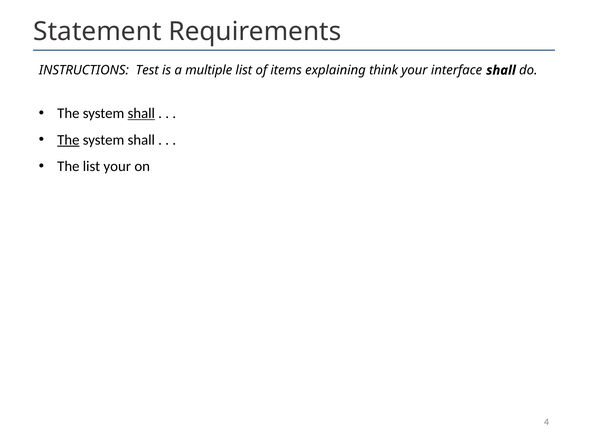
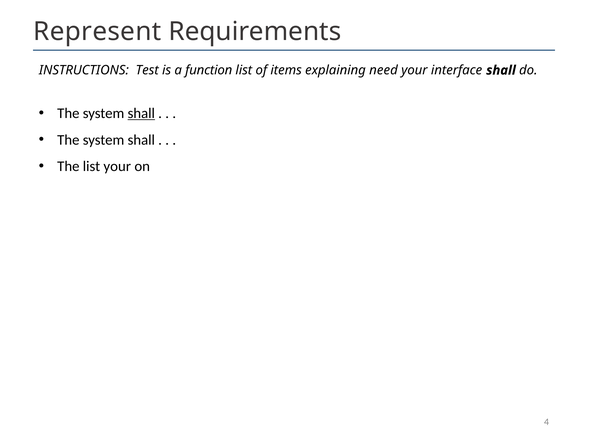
Statement: Statement -> Represent
multiple: multiple -> function
think: think -> need
The at (68, 140) underline: present -> none
